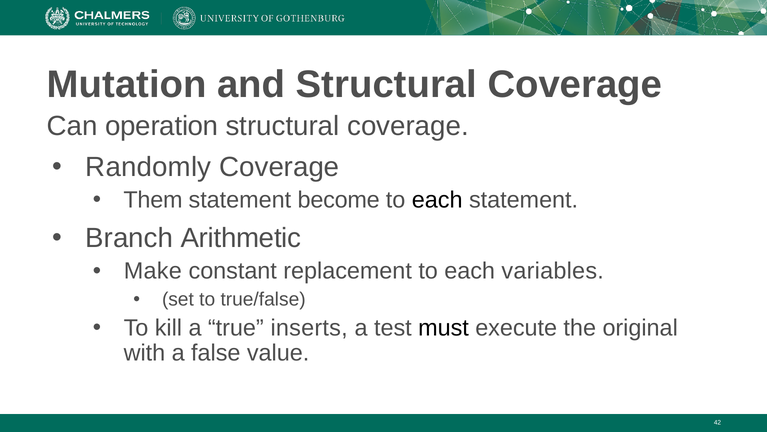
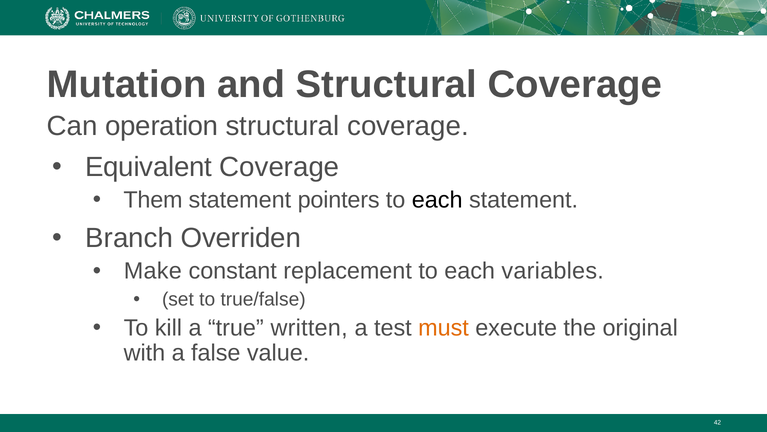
Randomly: Randomly -> Equivalent
become: become -> pointers
Arithmetic: Arithmetic -> Overriden
inserts: inserts -> written
must colour: black -> orange
